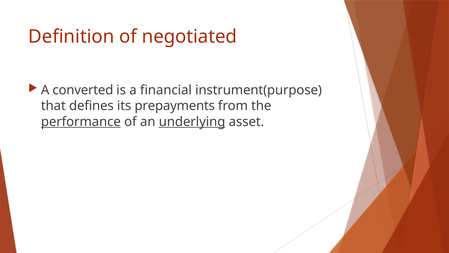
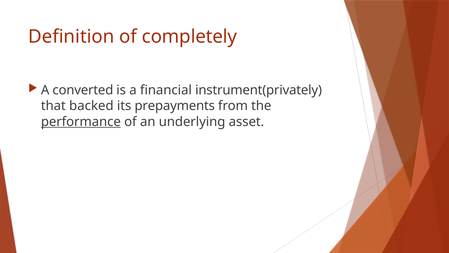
negotiated: negotiated -> completely
instrument(purpose: instrument(purpose -> instrument(privately
defines: defines -> backed
underlying underline: present -> none
